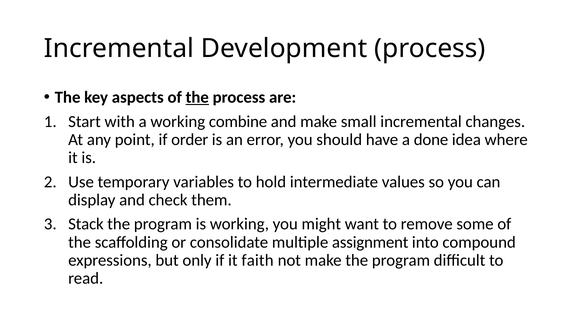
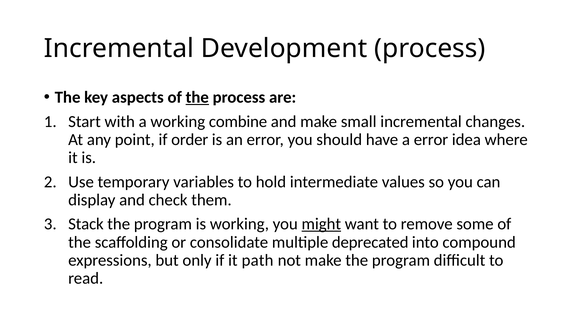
a done: done -> error
might underline: none -> present
assignment: assignment -> deprecated
faith: faith -> path
